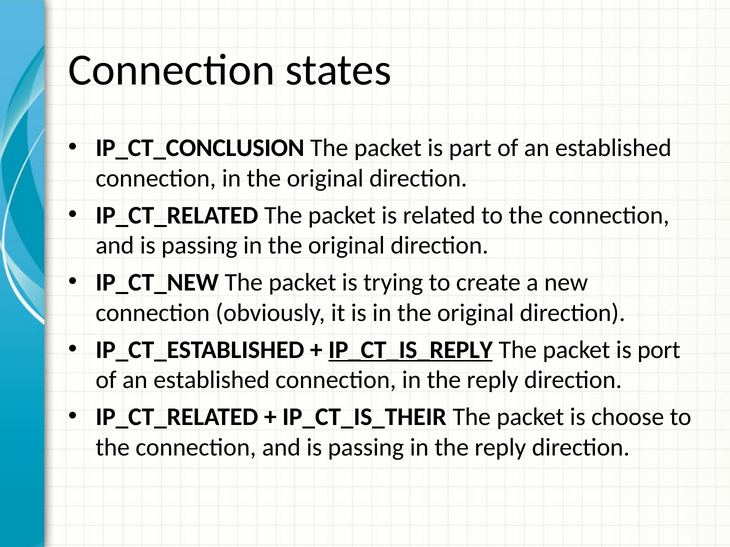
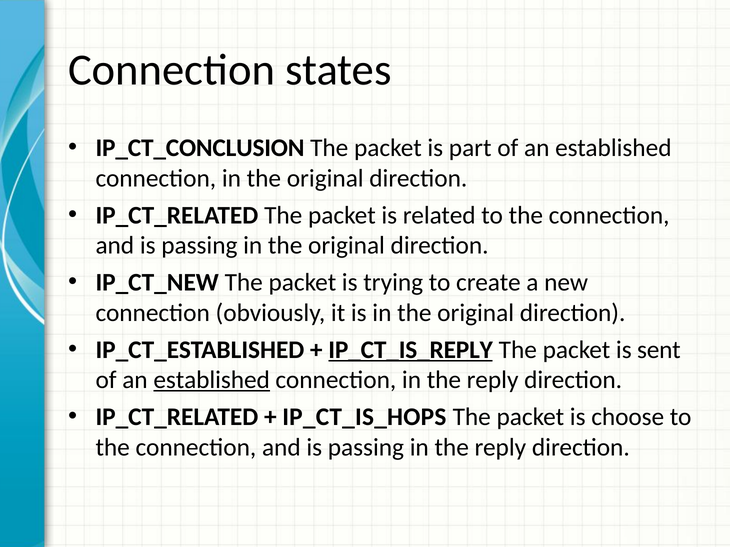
port: port -> sent
established at (212, 380) underline: none -> present
IP_CT_IS_THEIR: IP_CT_IS_THEIR -> IP_CT_IS_HOPS
